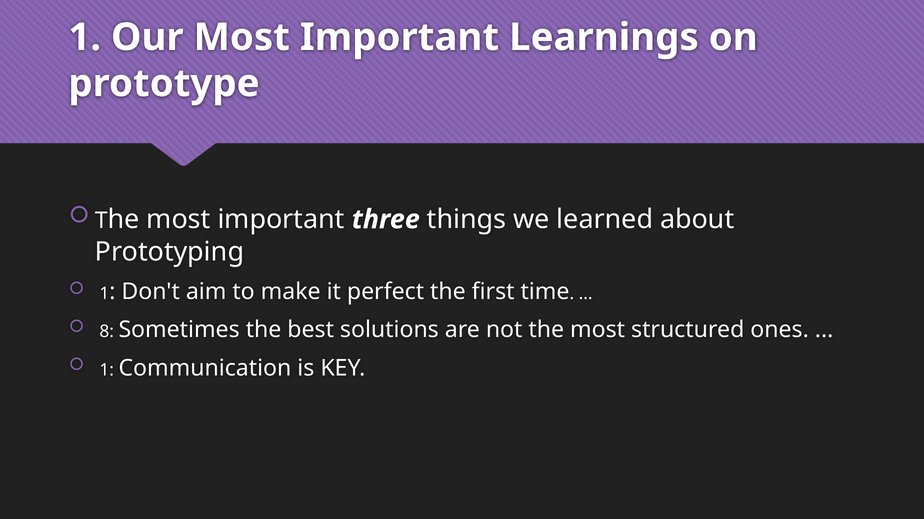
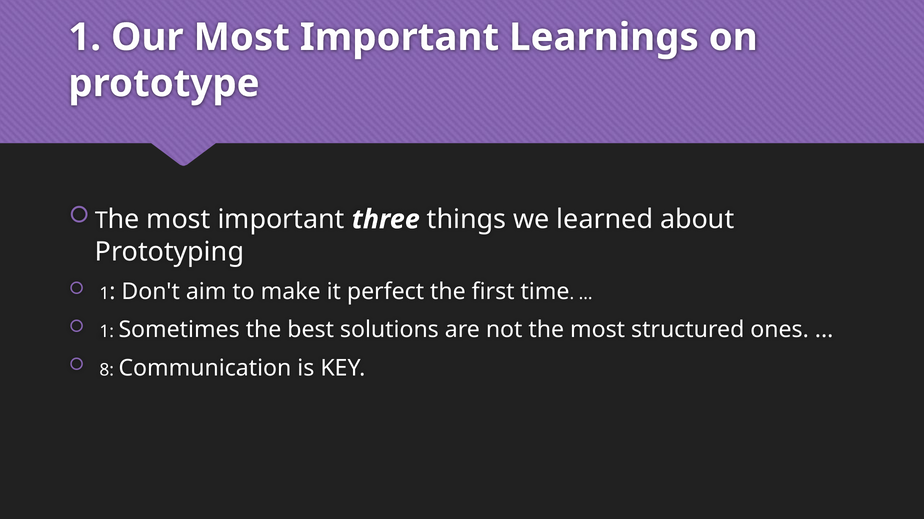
8 at (107, 332): 8 -> 1
1 at (107, 370): 1 -> 8
